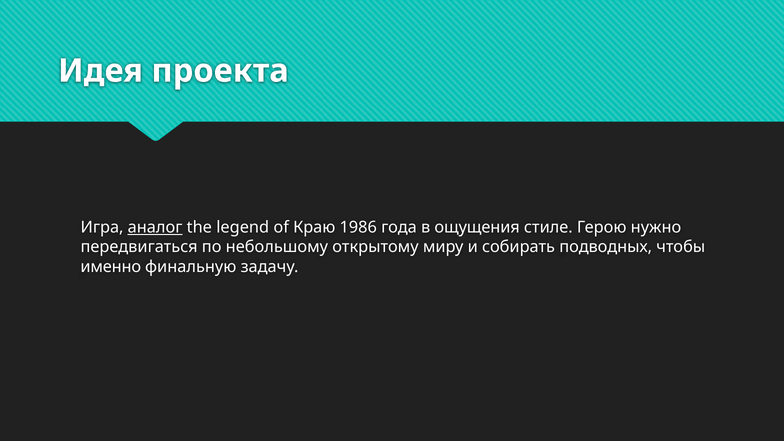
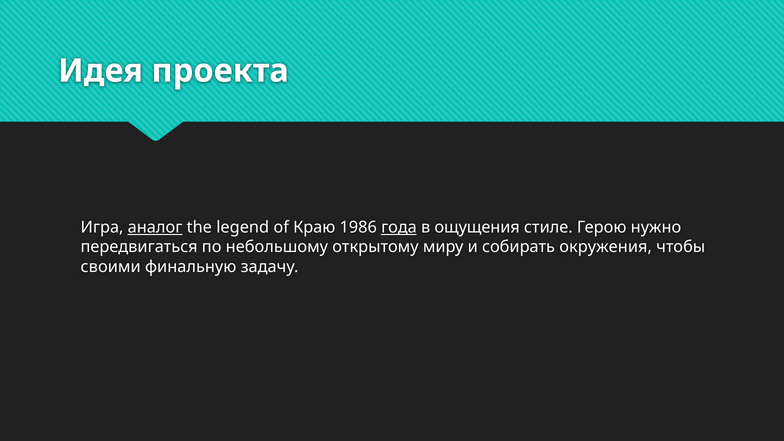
года underline: none -> present
подводных: подводных -> окружения
именно: именно -> своими
